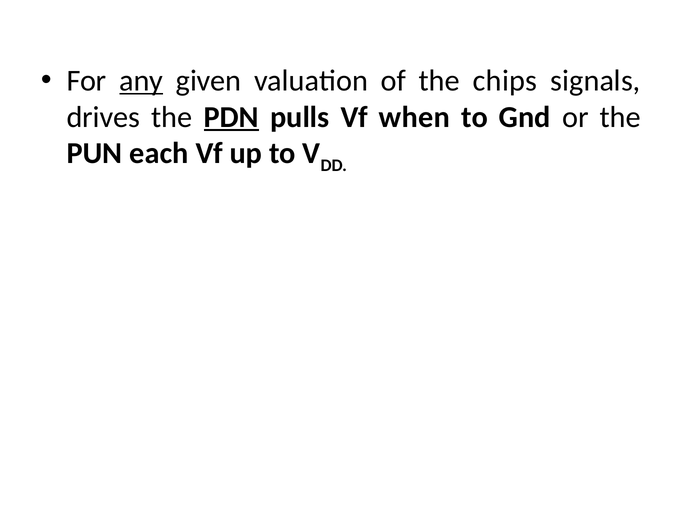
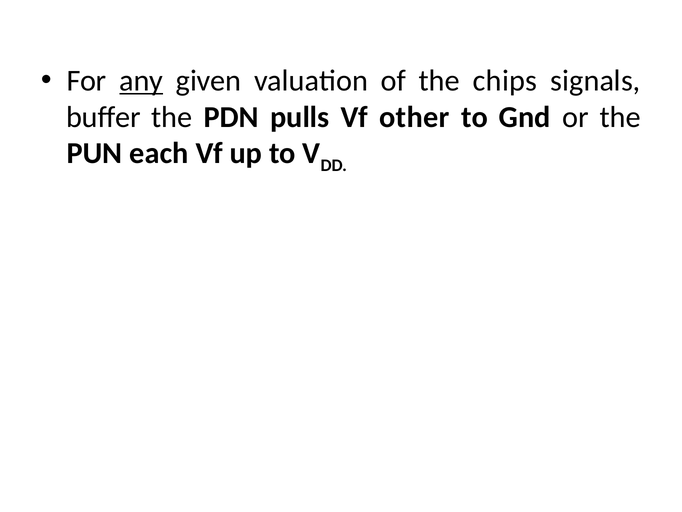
drives: drives -> buffer
PDN underline: present -> none
when: when -> other
